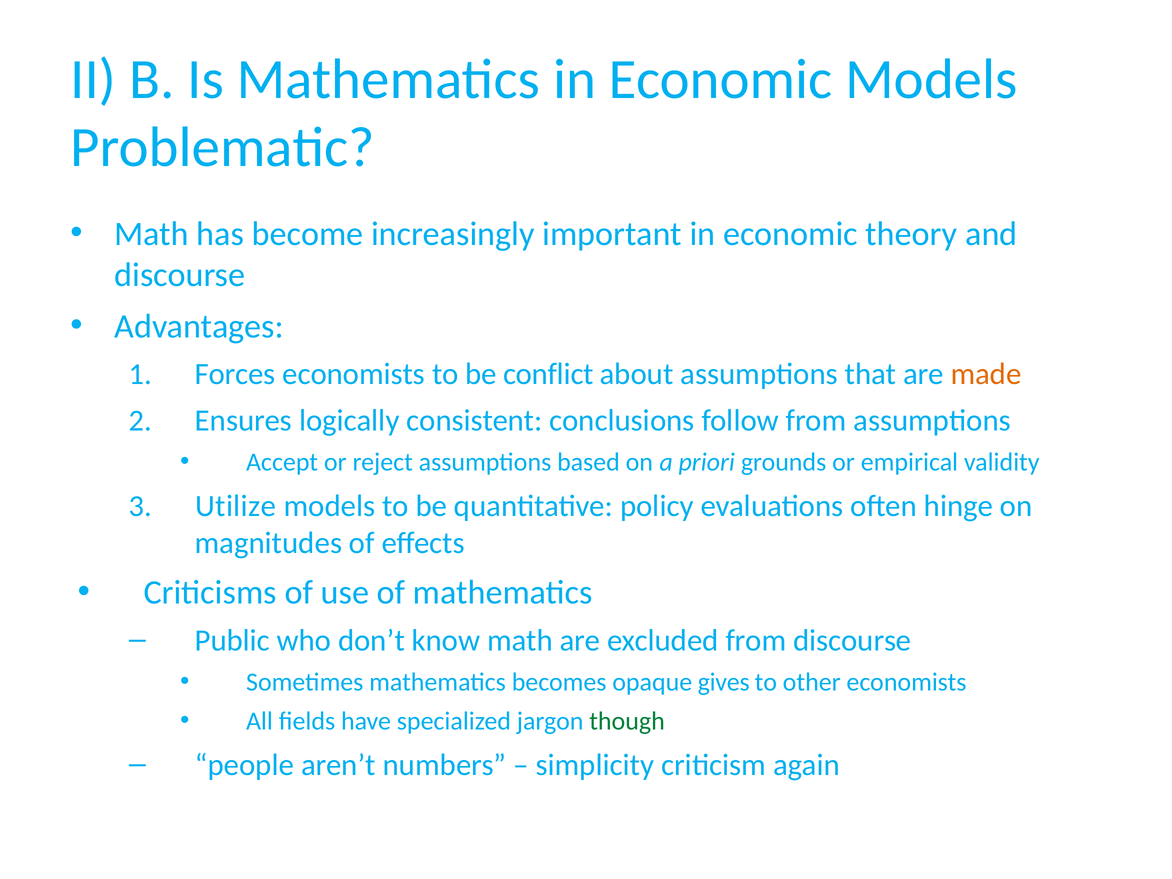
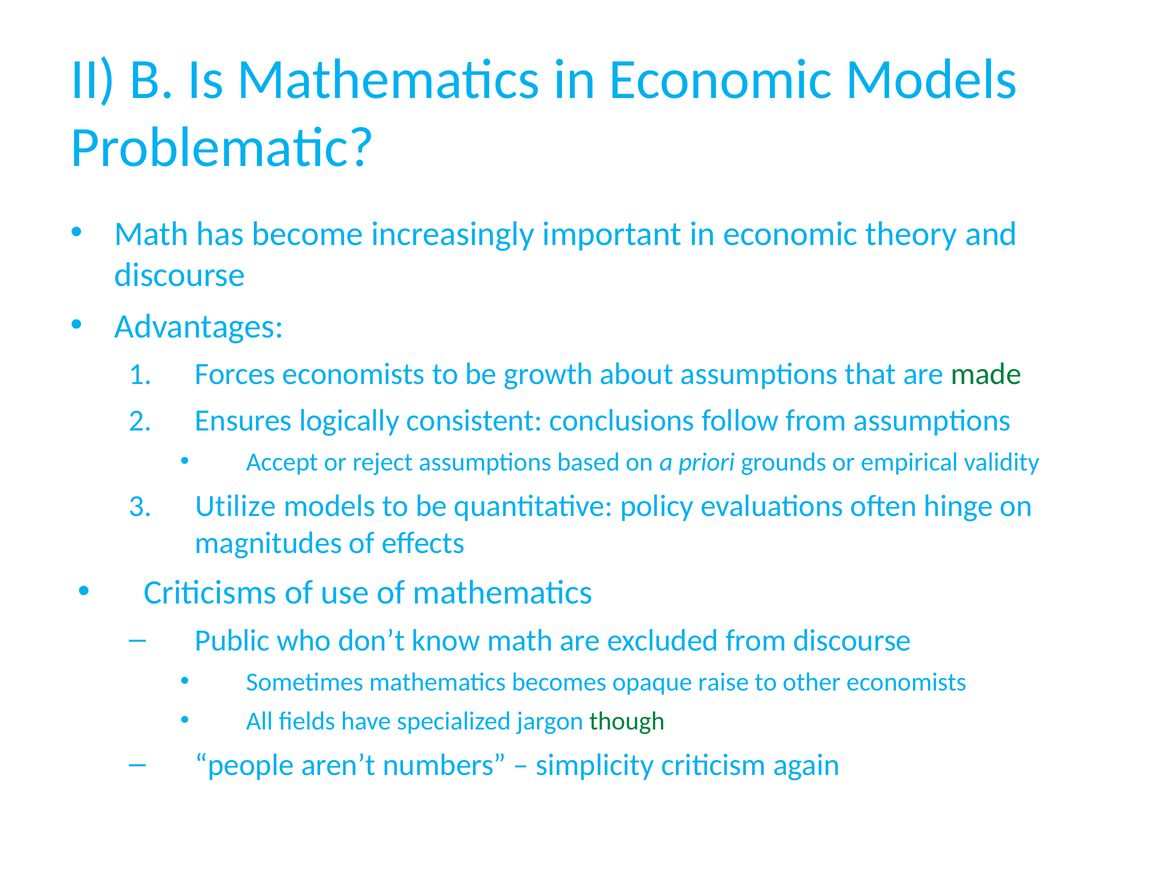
conflict: conflict -> growth
made colour: orange -> green
gives: gives -> raise
